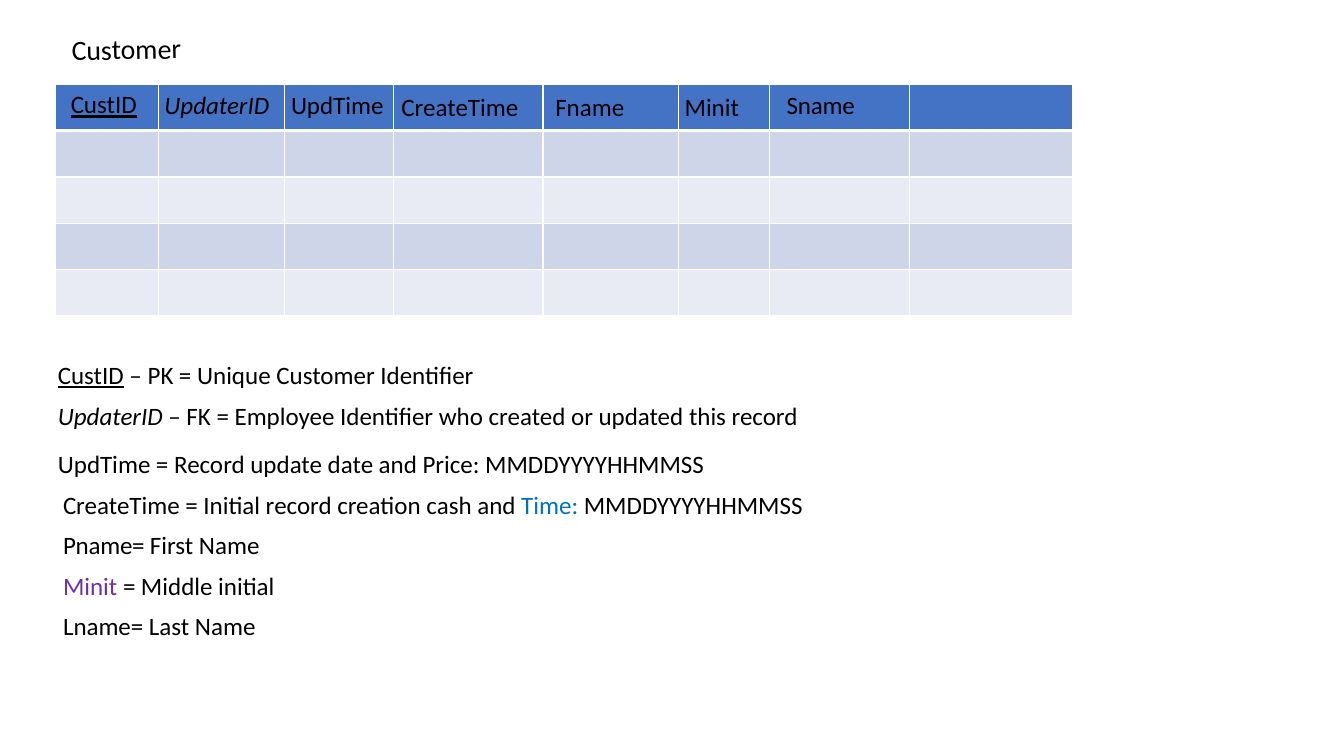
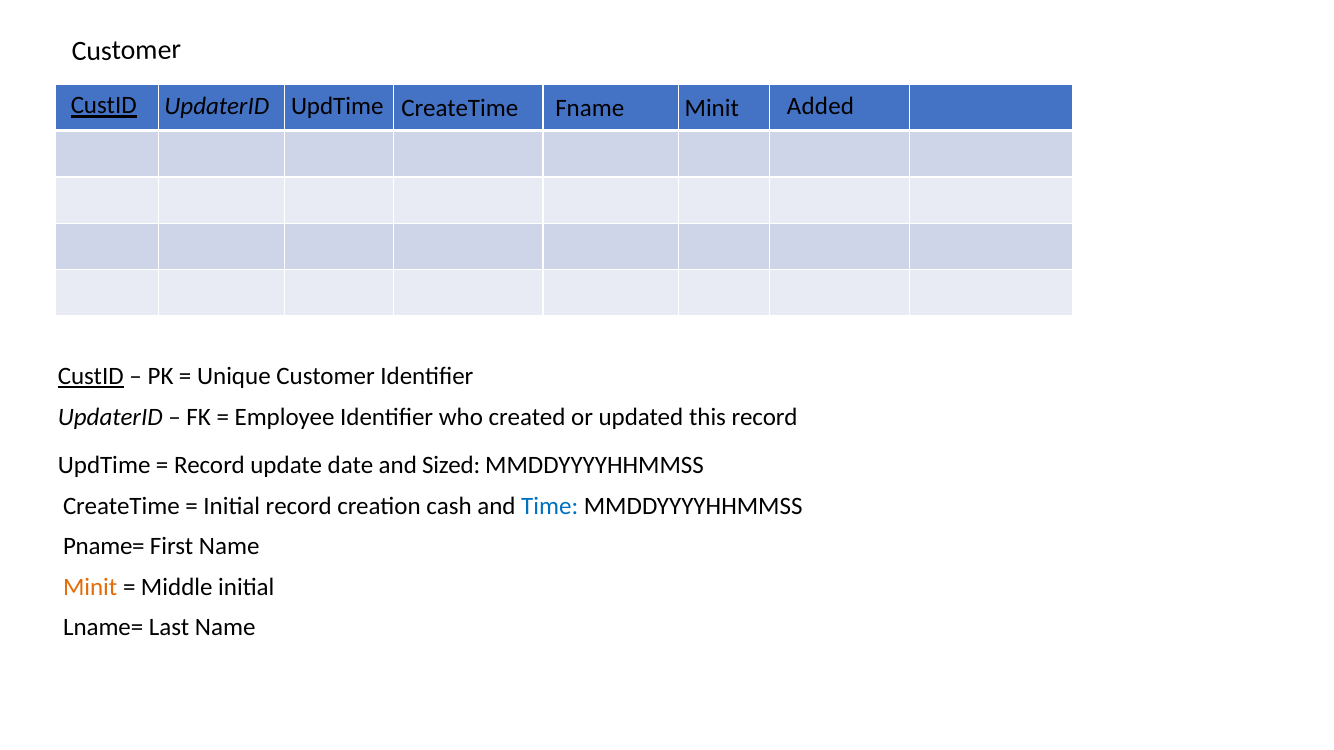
Sname: Sname -> Added
Price: Price -> Sized
Minit at (90, 587) colour: purple -> orange
